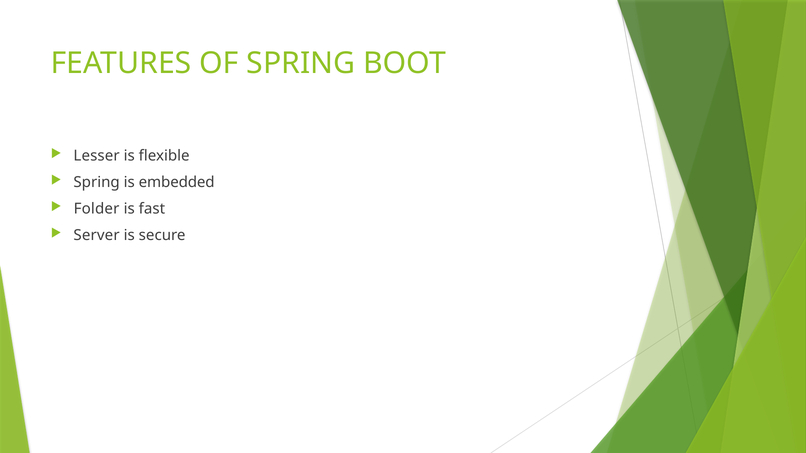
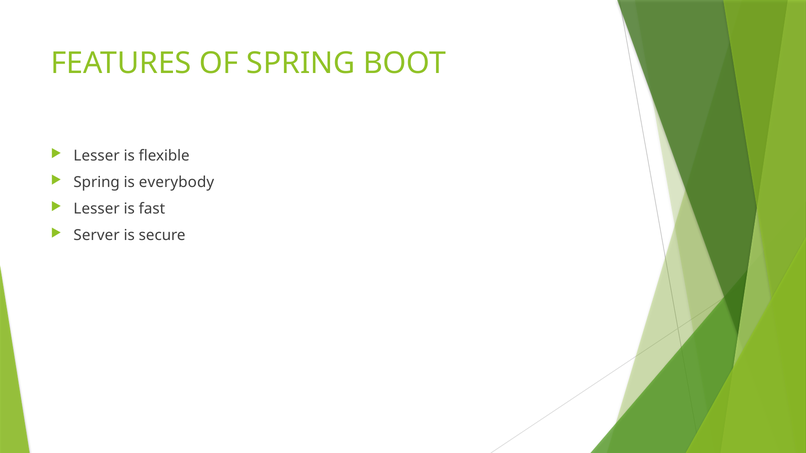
embedded: embedded -> everybody
Folder at (97, 209): Folder -> Lesser
